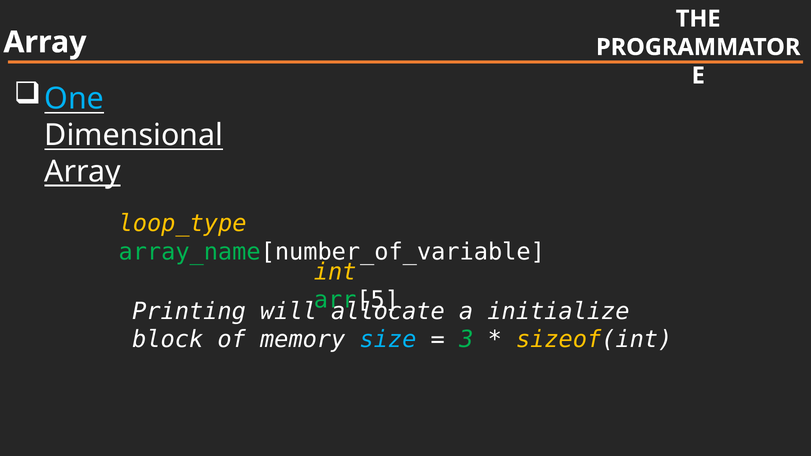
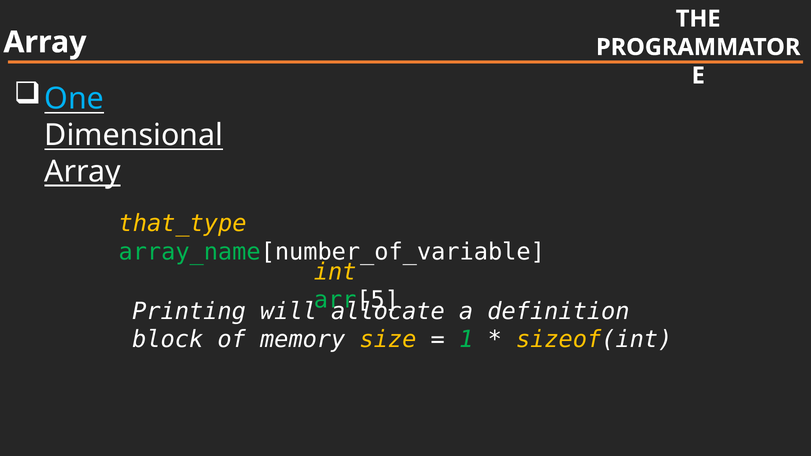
loop_type: loop_type -> that_type
initialize: initialize -> definition
size colour: light blue -> yellow
3: 3 -> 1
